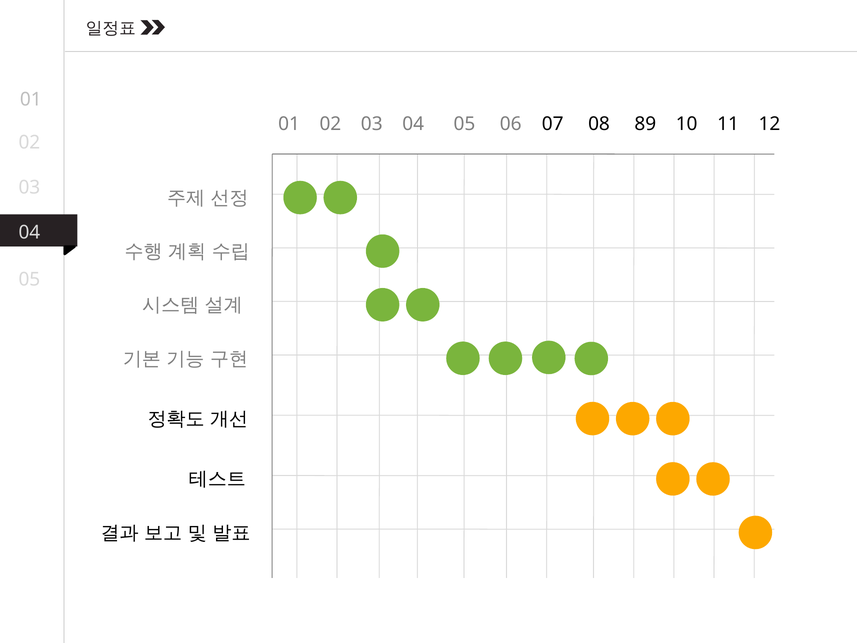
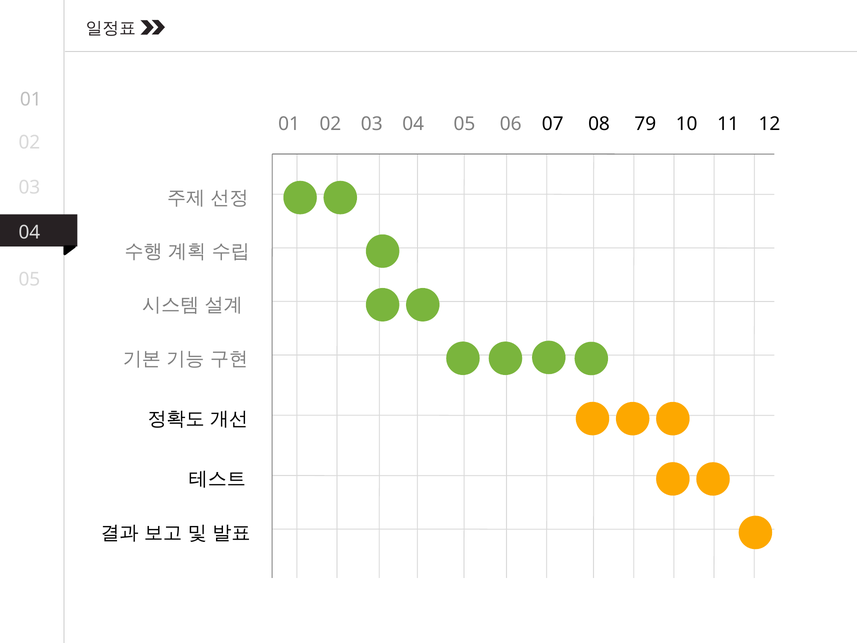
89: 89 -> 79
